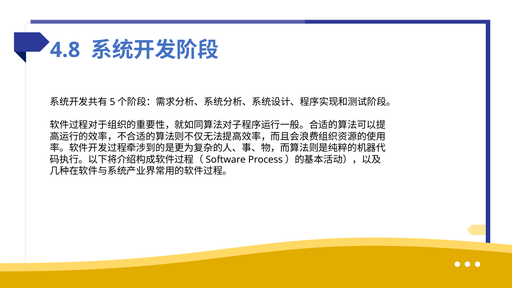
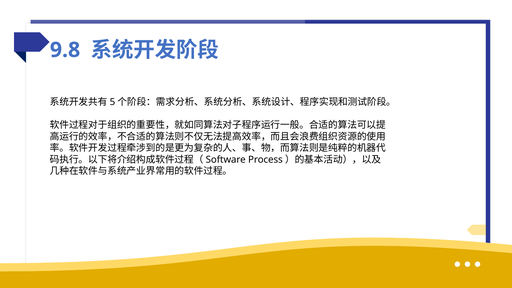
4.8: 4.8 -> 9.8
